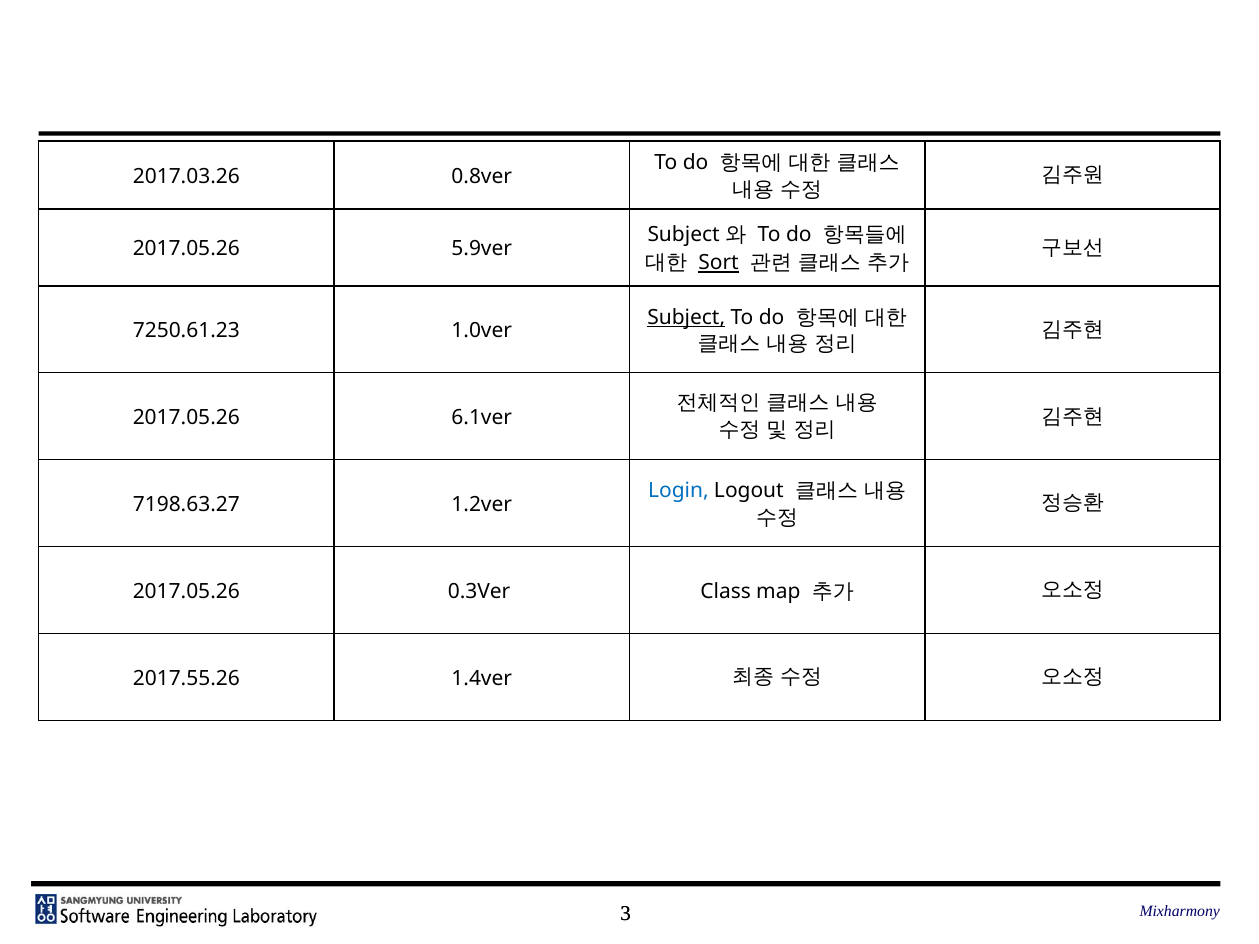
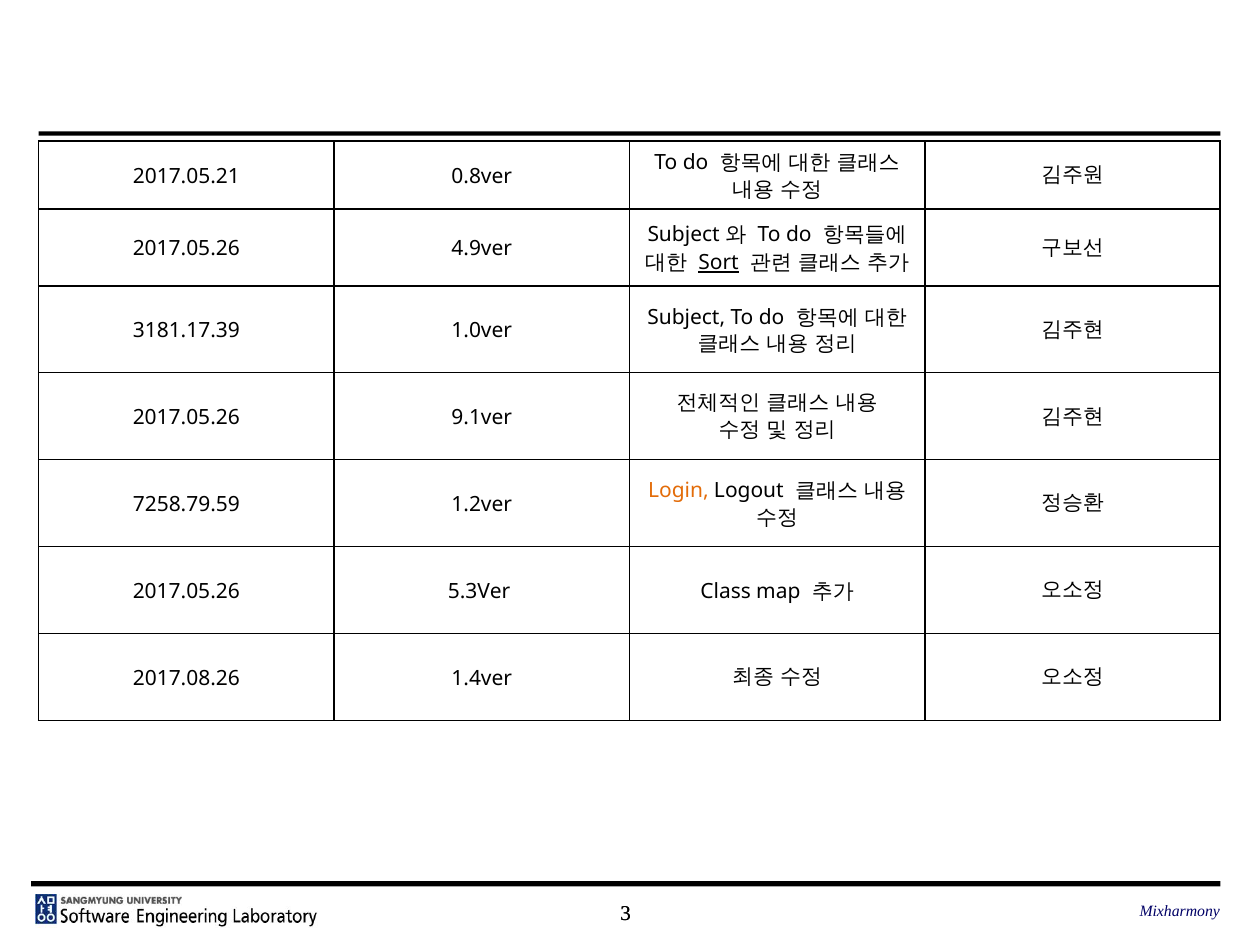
2017.03.26: 2017.03.26 -> 2017.05.21
5.9ver: 5.9ver -> 4.9ver
Subject at (686, 317) underline: present -> none
7250.61.23: 7250.61.23 -> 3181.17.39
6.1ver: 6.1ver -> 9.1ver
Login colour: blue -> orange
7198.63.27: 7198.63.27 -> 7258.79.59
0.3Ver: 0.3Ver -> 5.3Ver
2017.55.26: 2017.55.26 -> 2017.08.26
